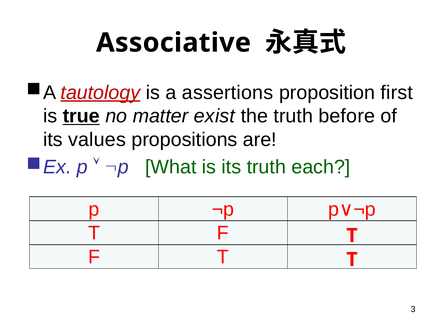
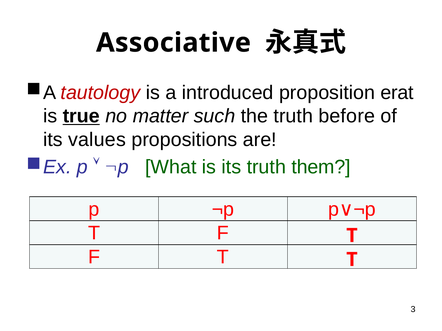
tautology underline: present -> none
assertions: assertions -> introduced
first: first -> erat
exist: exist -> such
each: each -> them
